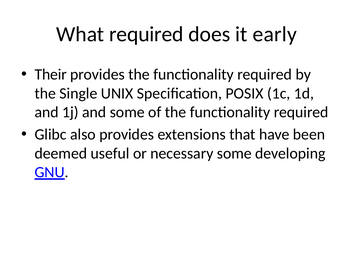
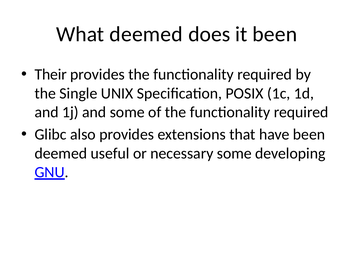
What required: required -> deemed
it early: early -> been
